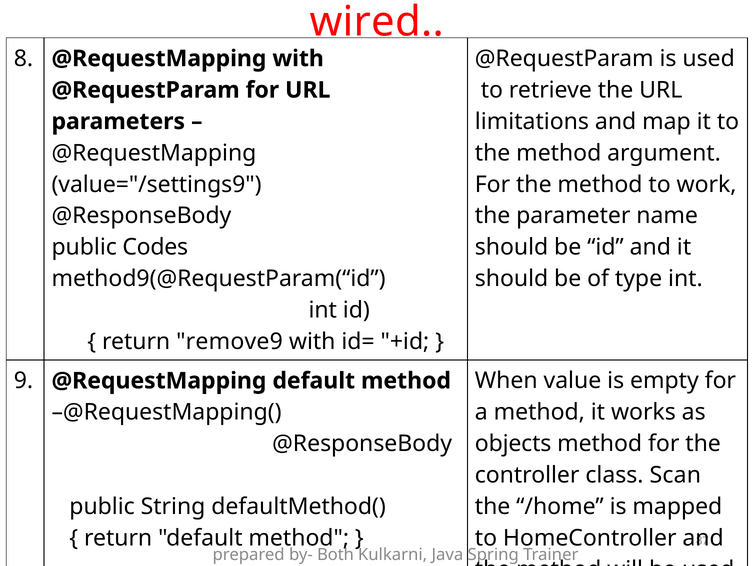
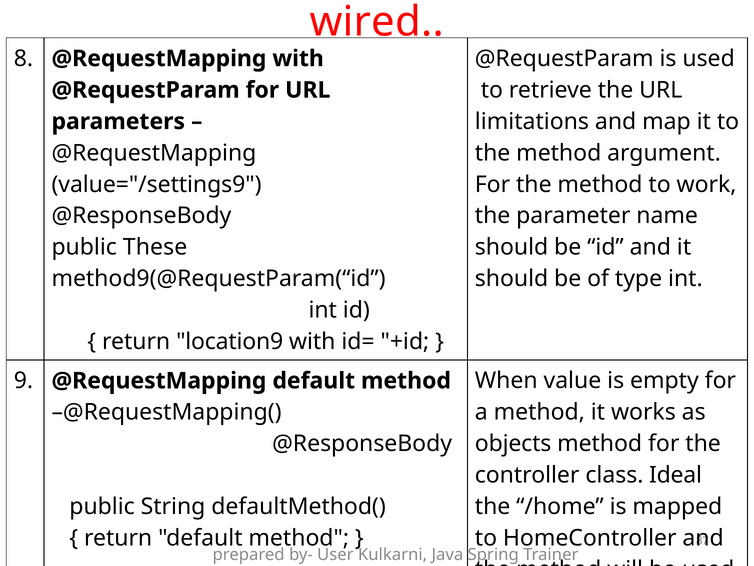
Codes: Codes -> These
remove9: remove9 -> location9
Scan: Scan -> Ideal
Both: Both -> User
